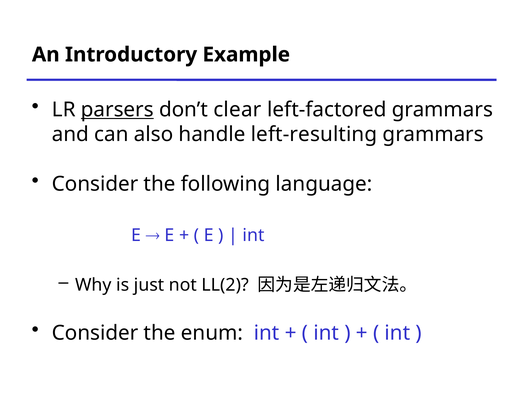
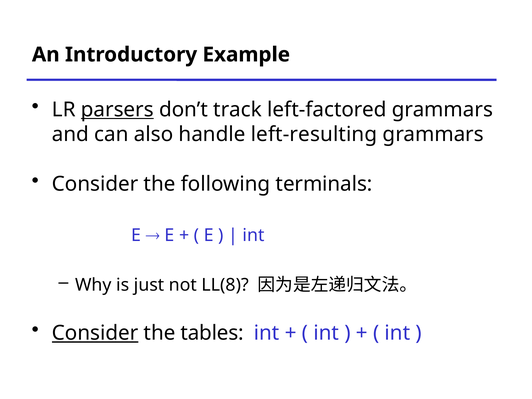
clear: clear -> track
language: language -> terminals
LL(2: LL(2 -> LL(8
Consider at (95, 333) underline: none -> present
enum: enum -> tables
